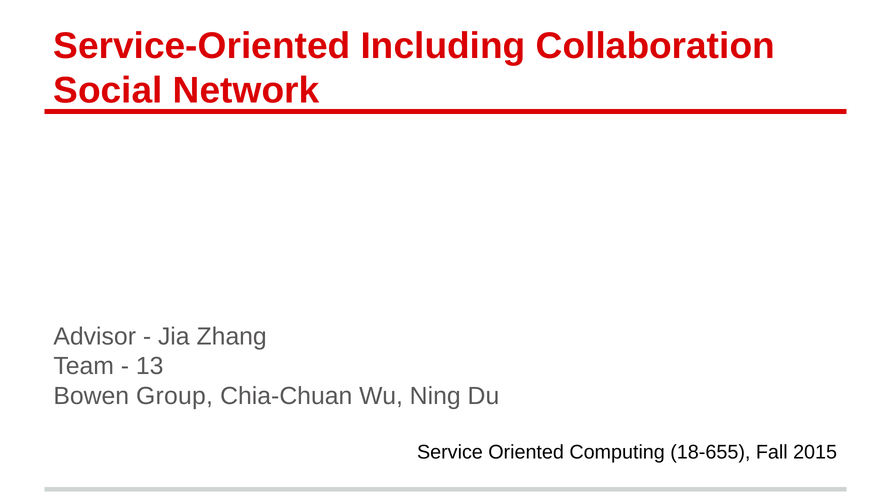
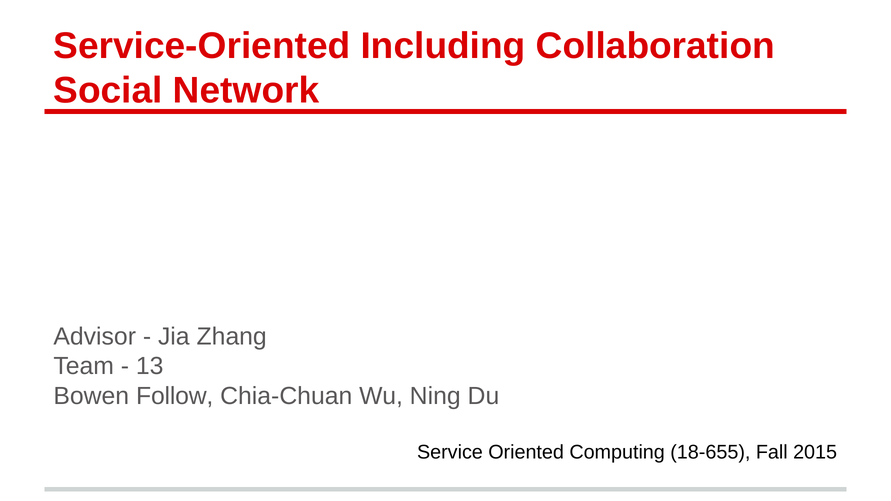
Group: Group -> Follow
